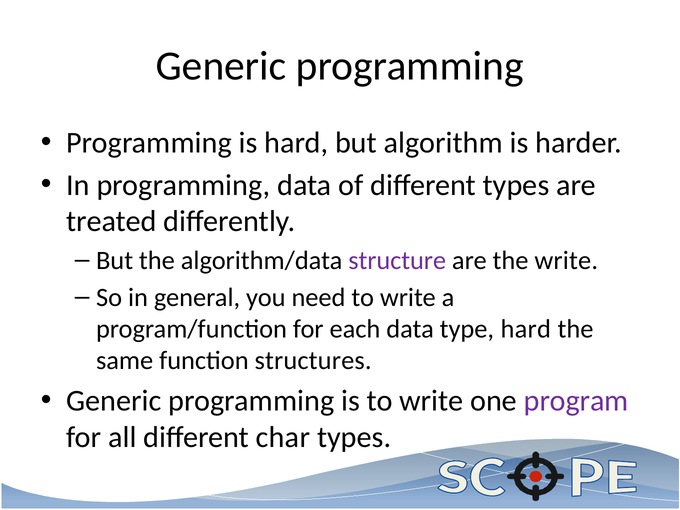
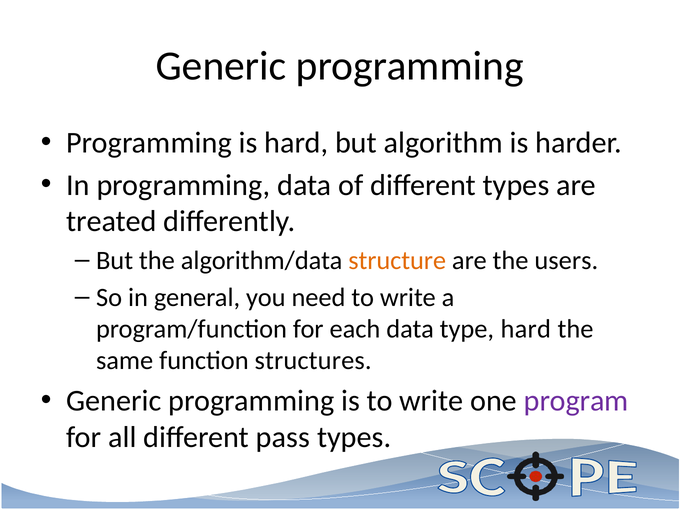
structure colour: purple -> orange
the write: write -> users
char: char -> pass
